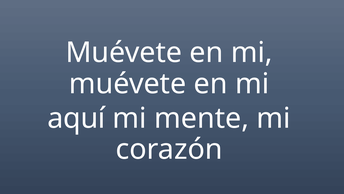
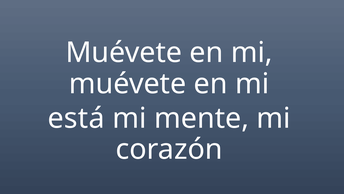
aquí: aquí -> está
